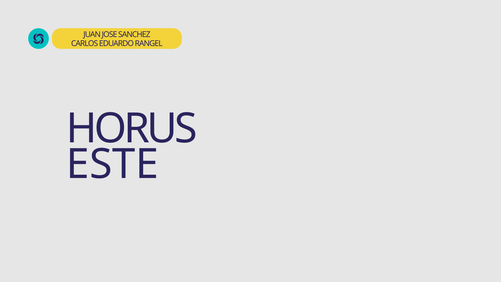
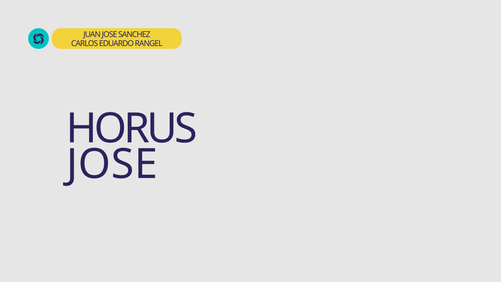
ESTE at (112, 164): ESTE -> JOSE
